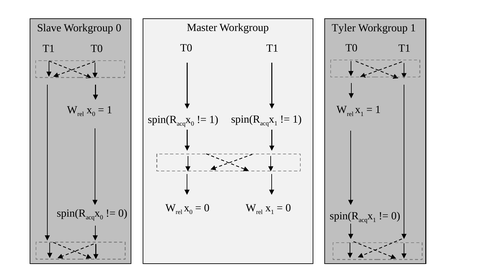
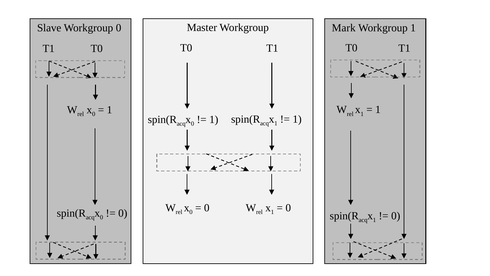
Tyler: Tyler -> Mark
